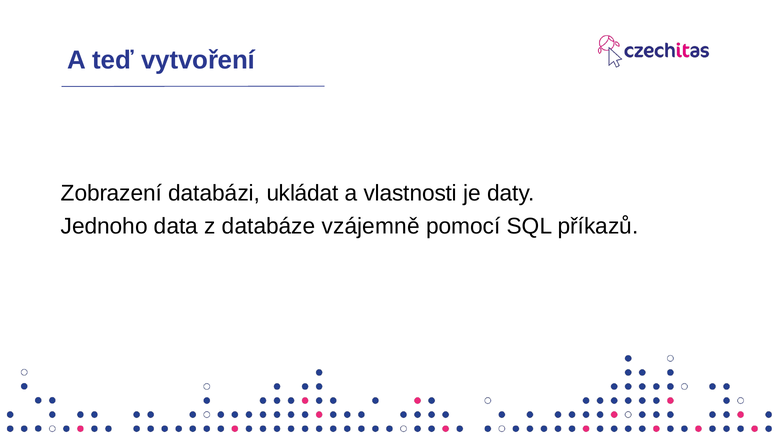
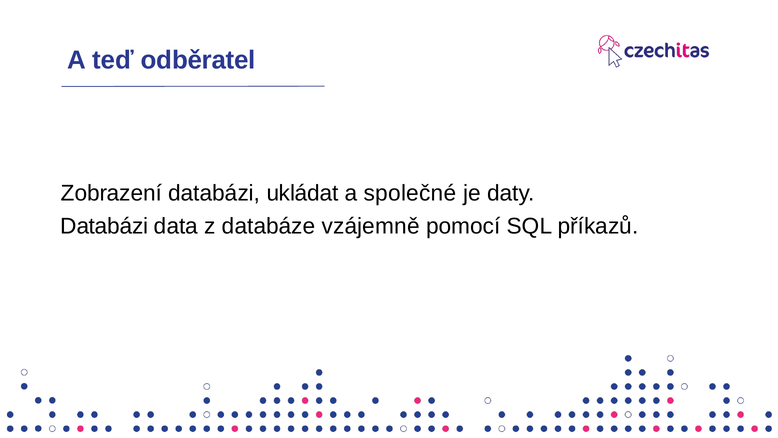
vytvoření: vytvoření -> odběratel
vlastnosti: vlastnosti -> společné
Jednoho at (104, 226): Jednoho -> Databázi
